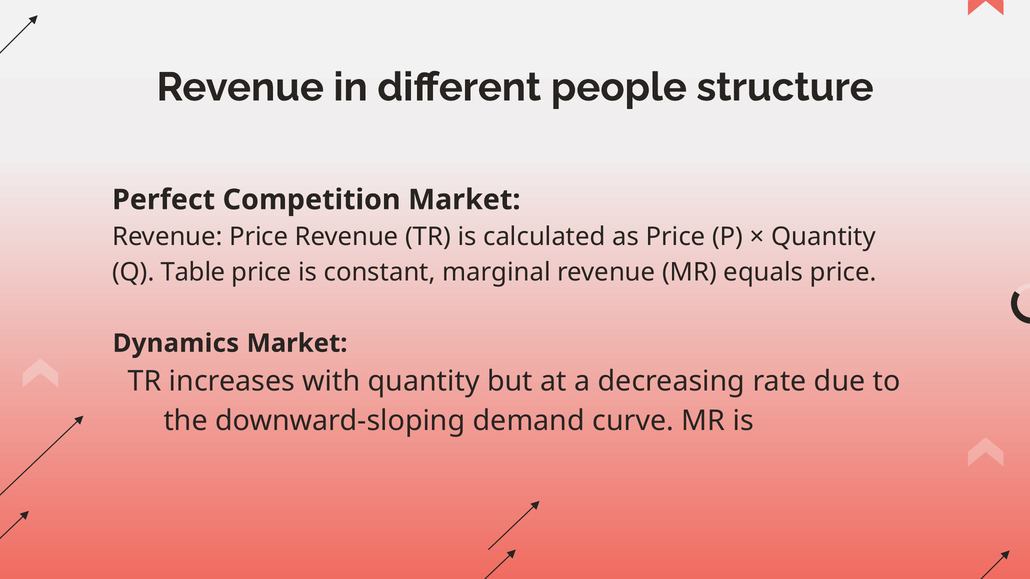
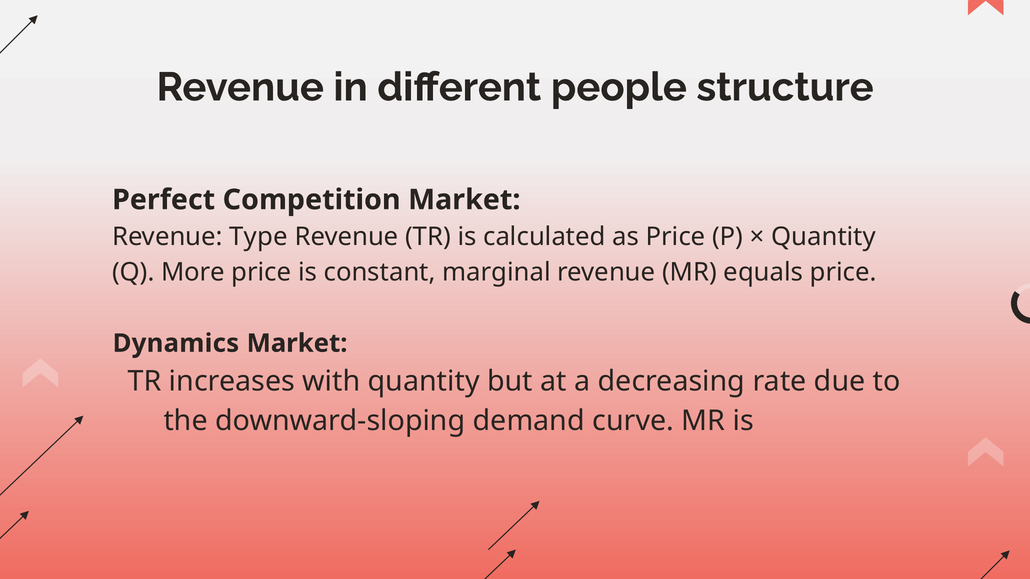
Revenue Price: Price -> Type
Table: Table -> More
